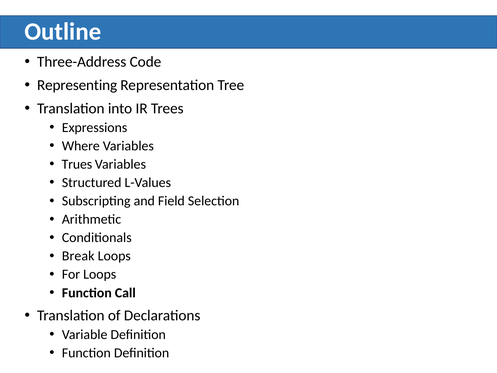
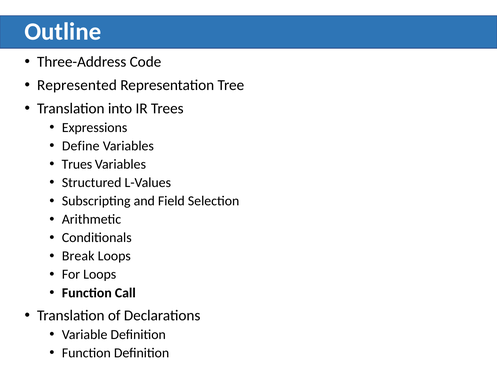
Representing: Representing -> Represented
Where: Where -> Define
